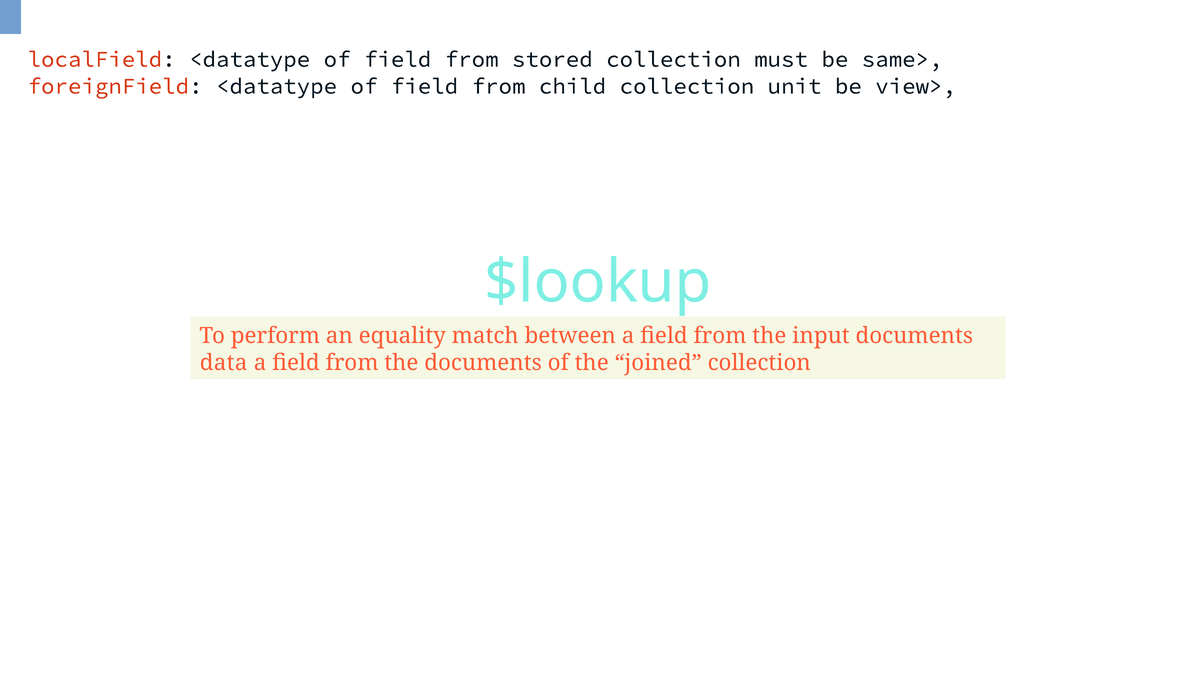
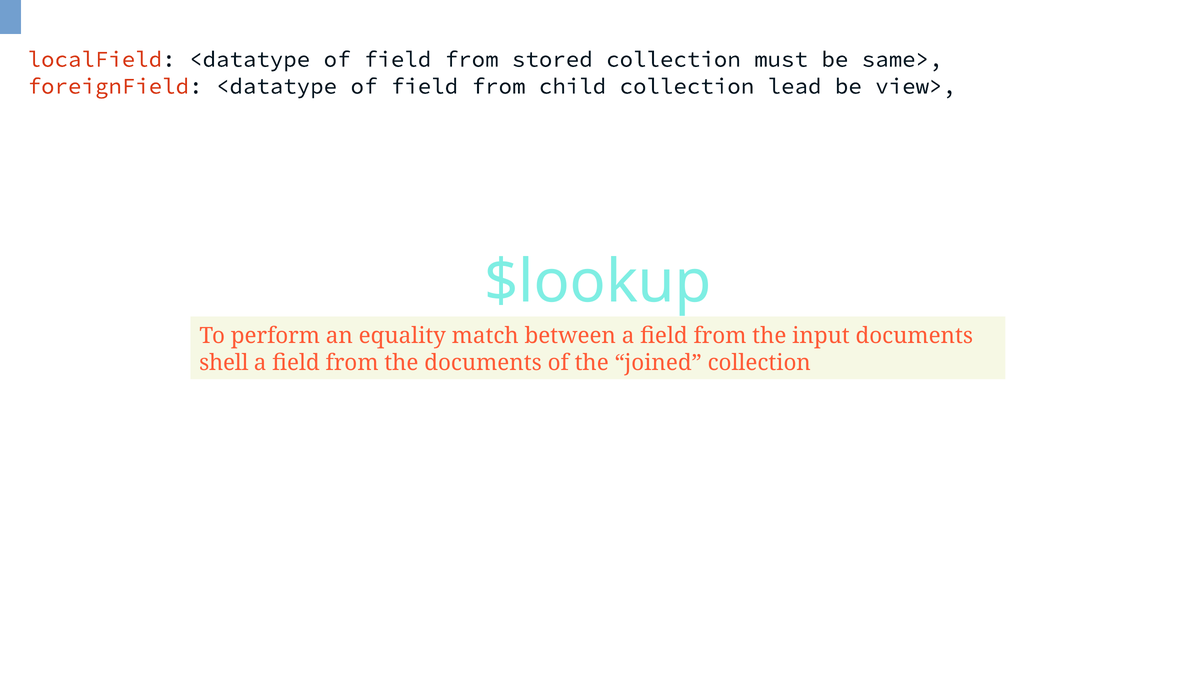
unit: unit -> lead
data: data -> shell
